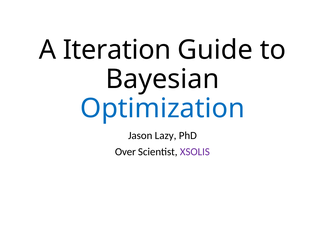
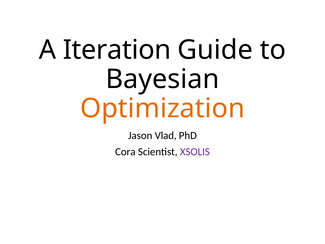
Optimization colour: blue -> orange
Lazy: Lazy -> Vlad
Over: Over -> Cora
